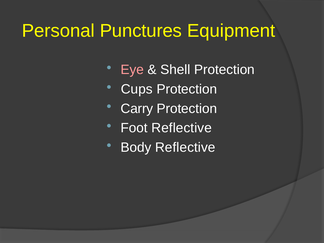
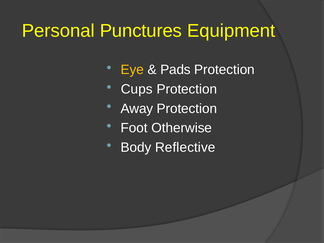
Eye colour: pink -> yellow
Shell: Shell -> Pads
Carry: Carry -> Away
Foot Reflective: Reflective -> Otherwise
